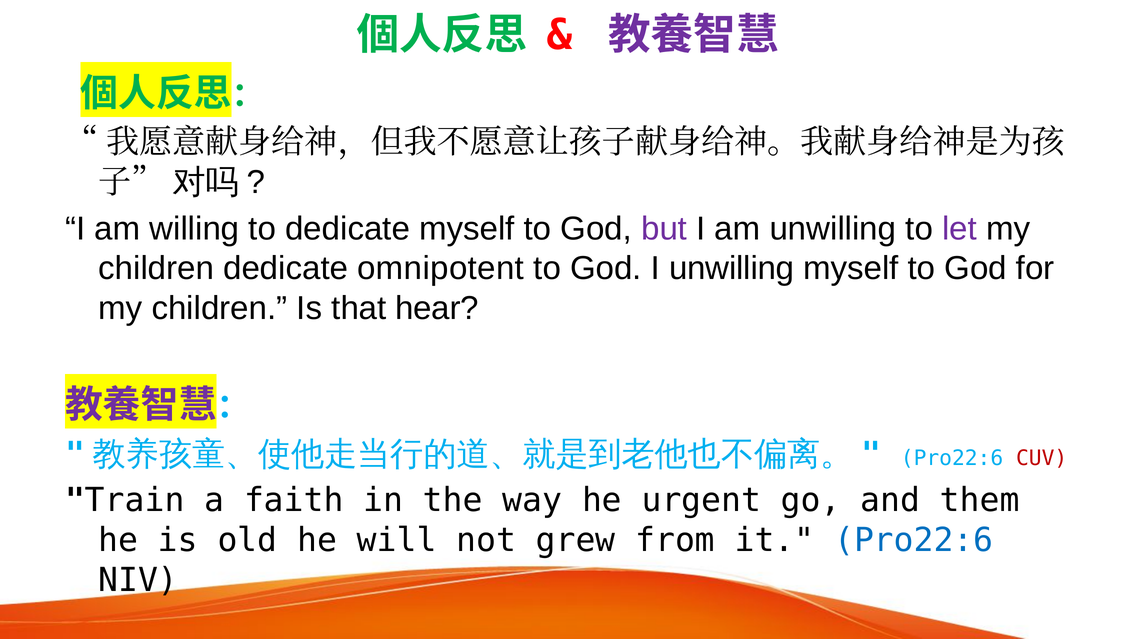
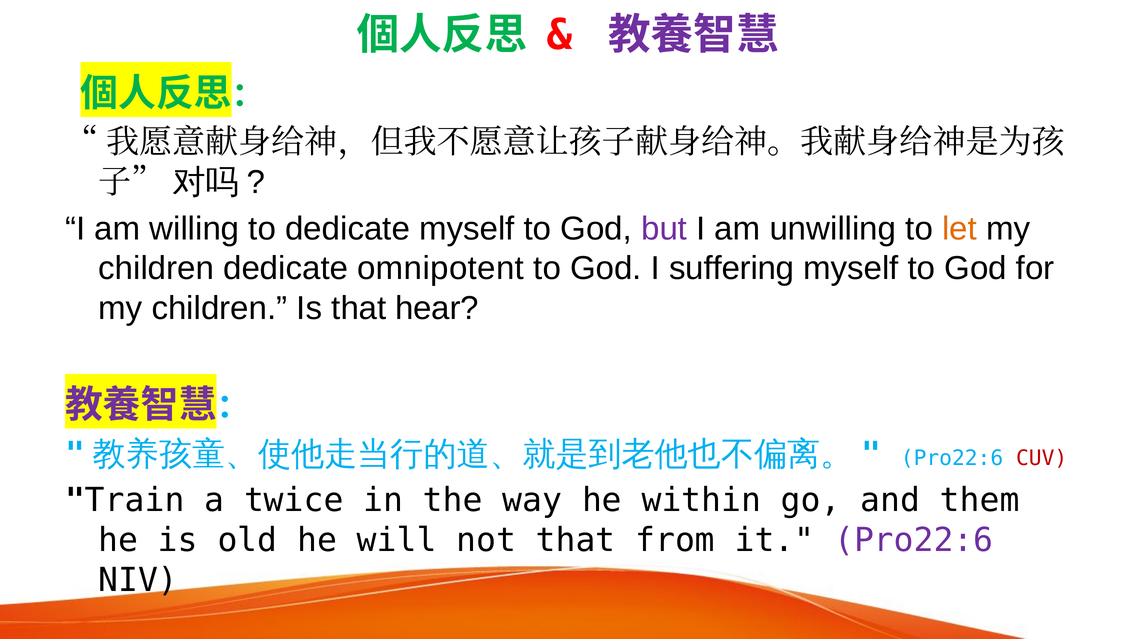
let colour: purple -> orange
I unwilling: unwilling -> suffering
faith: faith -> twice
urgent: urgent -> within
not grew: grew -> that
Pro22:6 at (914, 540) colour: blue -> purple
